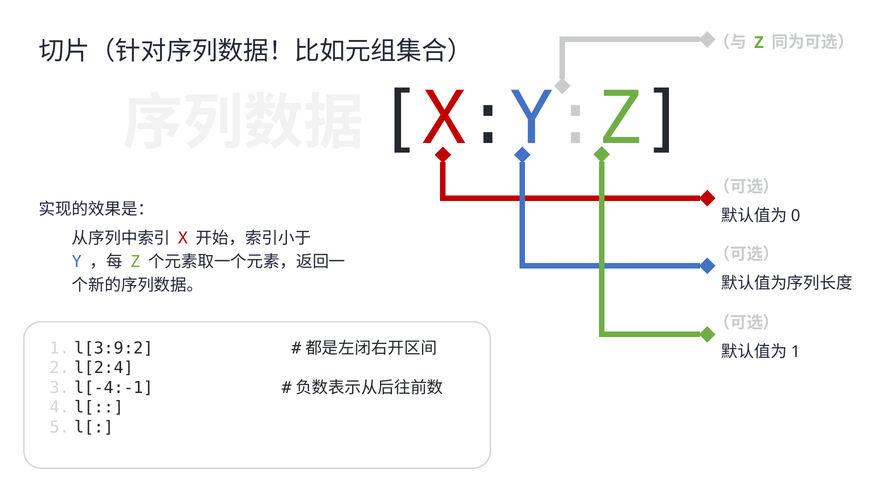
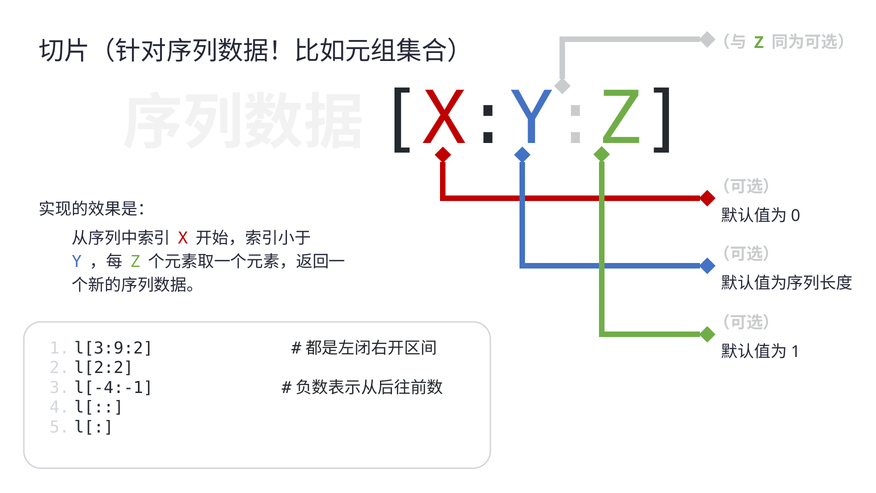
l[2:4: l[2:4 -> l[2:2
